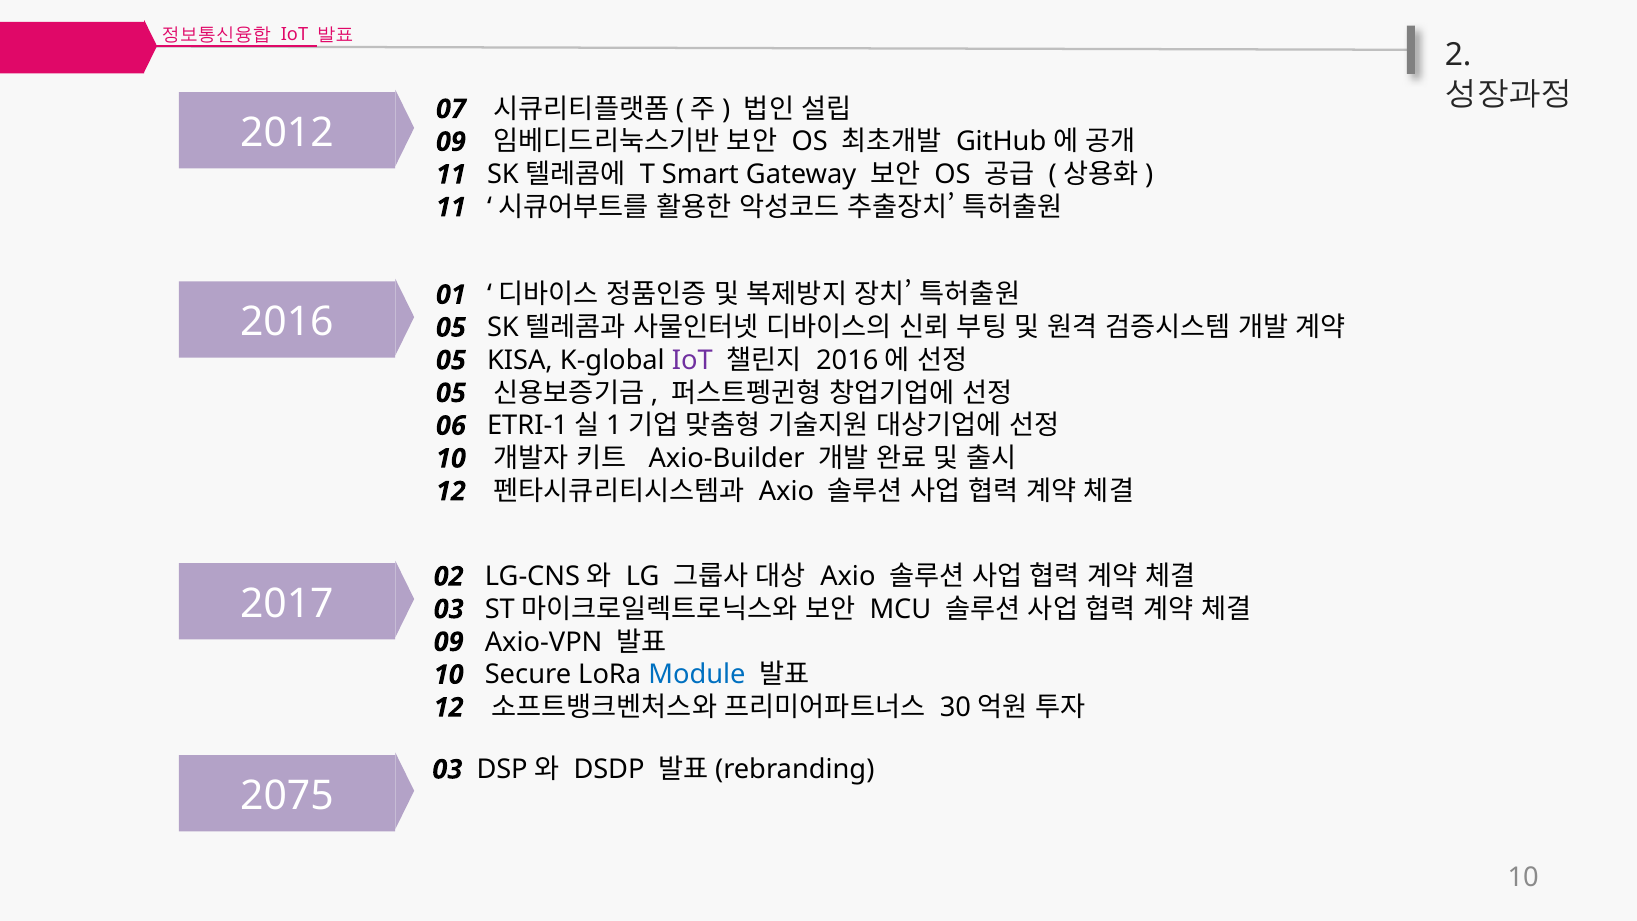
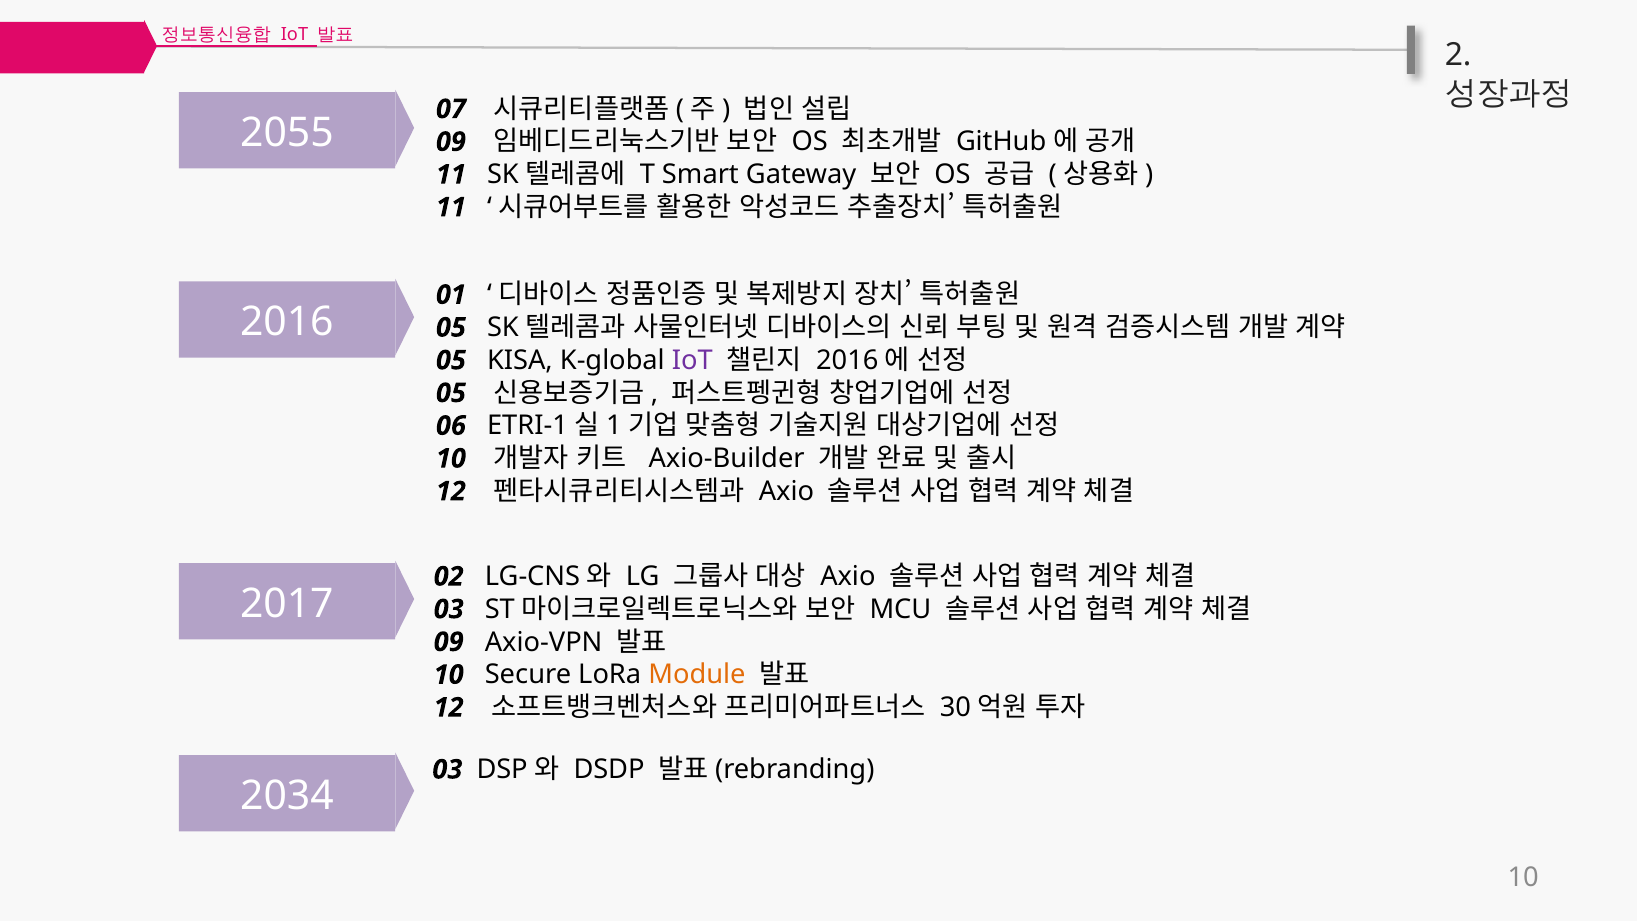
2012: 2012 -> 2055
Module colour: blue -> orange
2075: 2075 -> 2034
